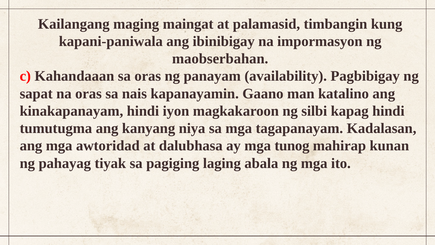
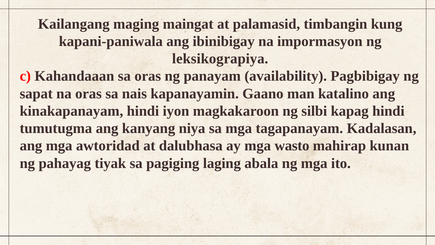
maobserbahan: maobserbahan -> leksikograpiya
tunog: tunog -> wasto
